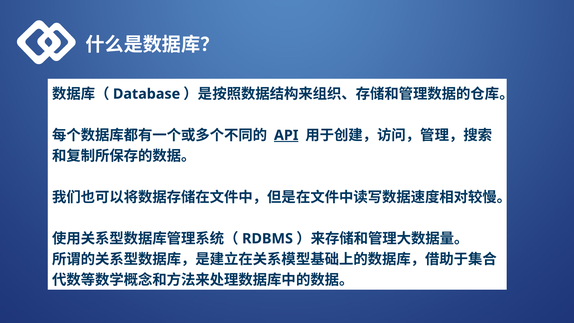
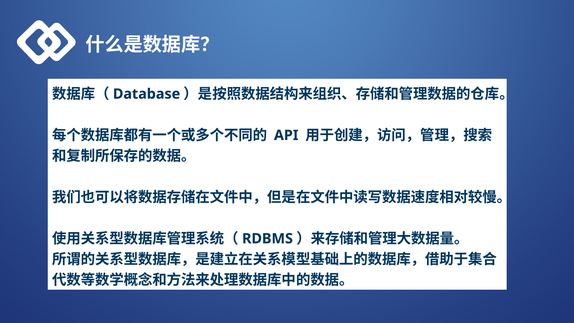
API underline: present -> none
